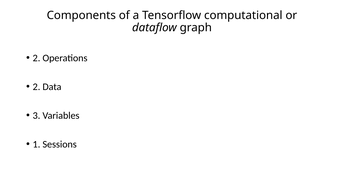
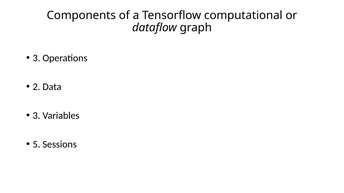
2 at (36, 58): 2 -> 3
1: 1 -> 5
